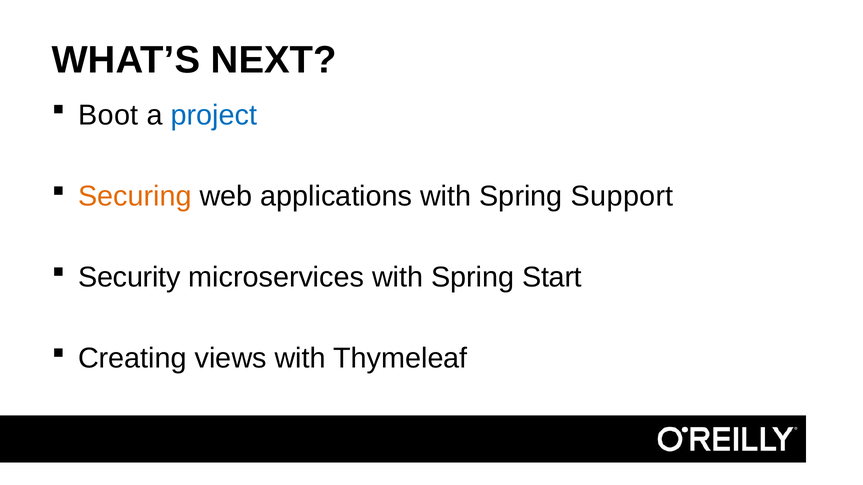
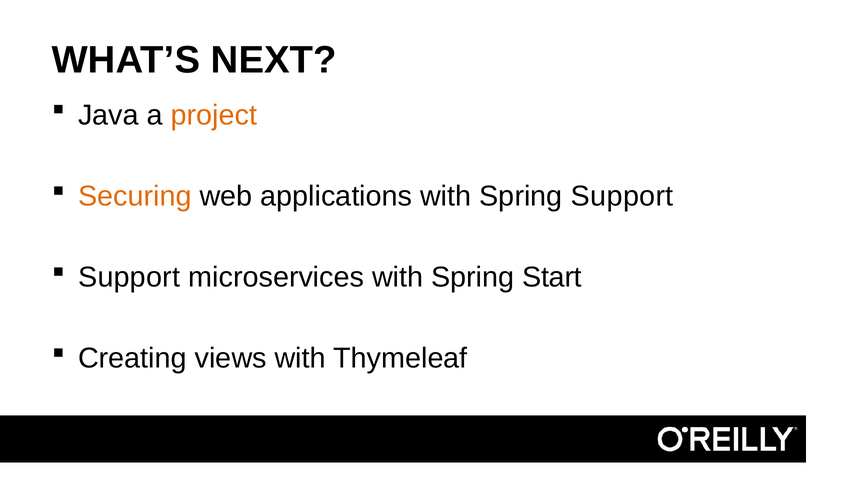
Boot: Boot -> Java
project colour: blue -> orange
Security at (129, 278): Security -> Support
